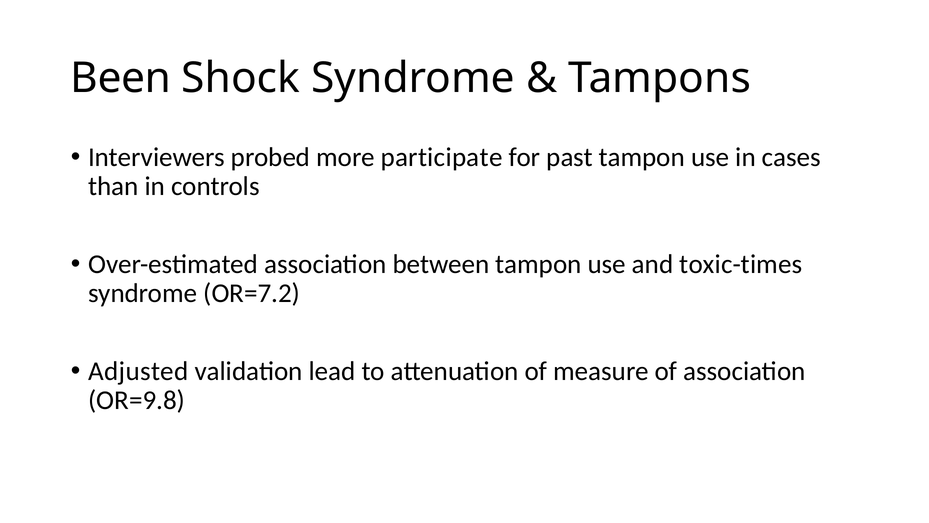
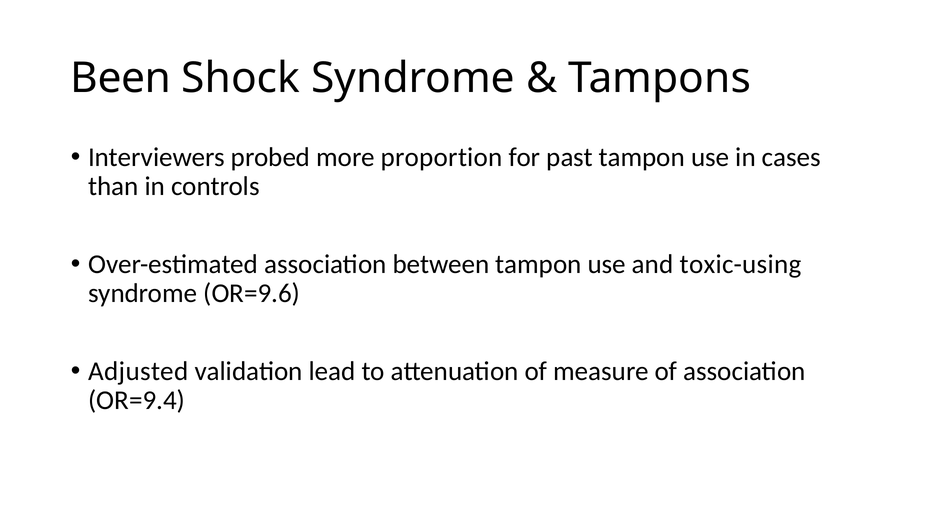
participate: participate -> proportion
toxic-times: toxic-times -> toxic-using
OR=7.2: OR=7.2 -> OR=9.6
OR=9.8: OR=9.8 -> OR=9.4
